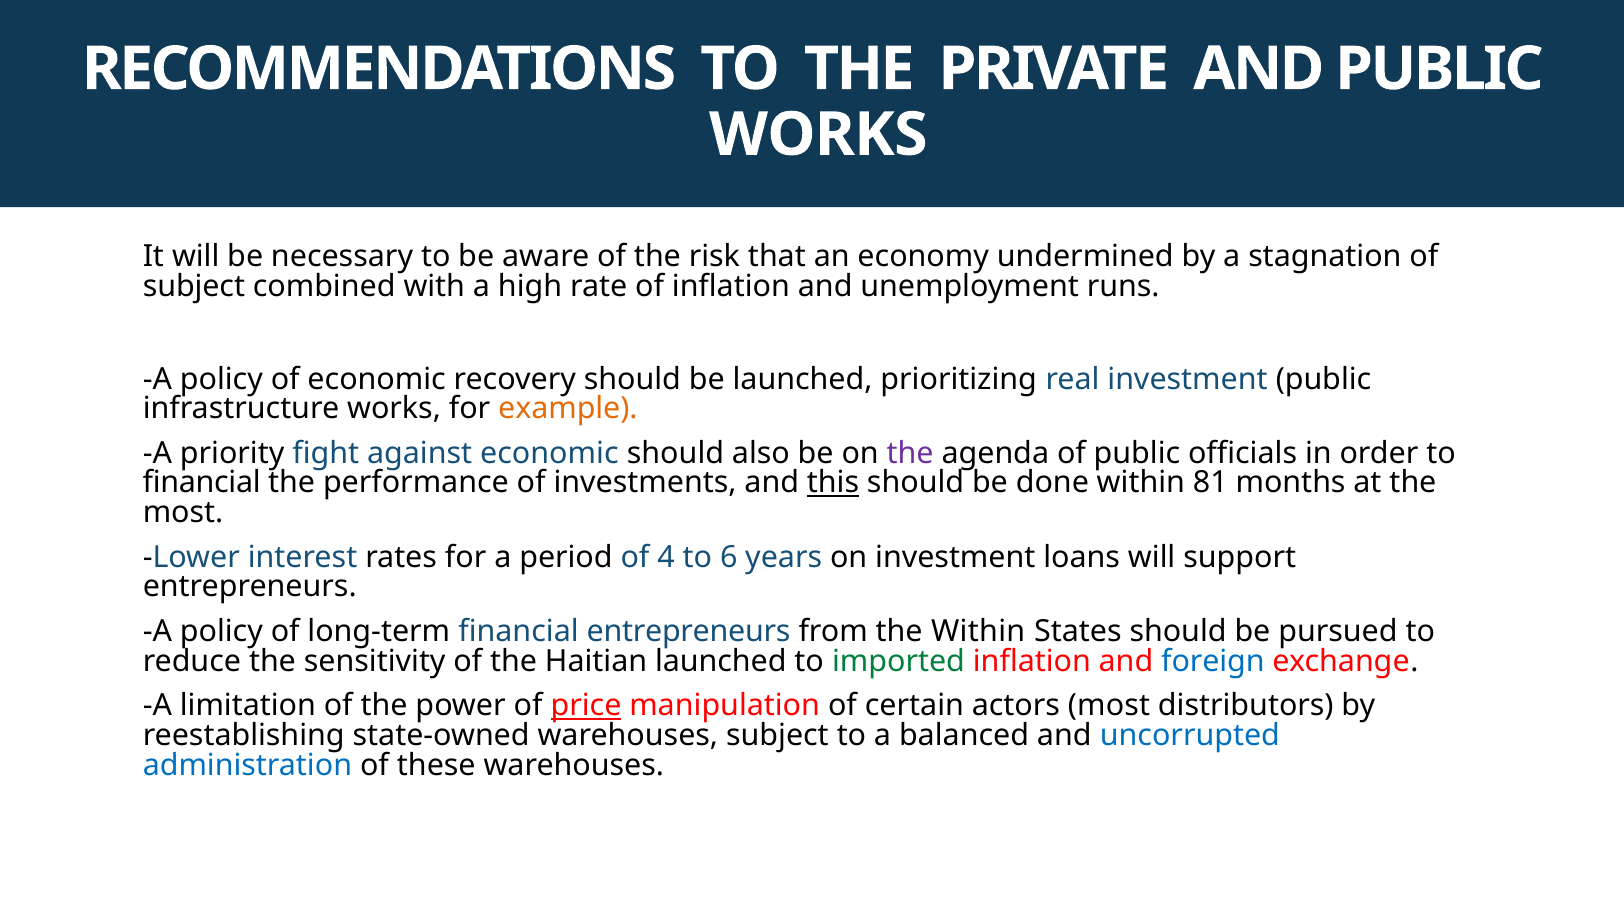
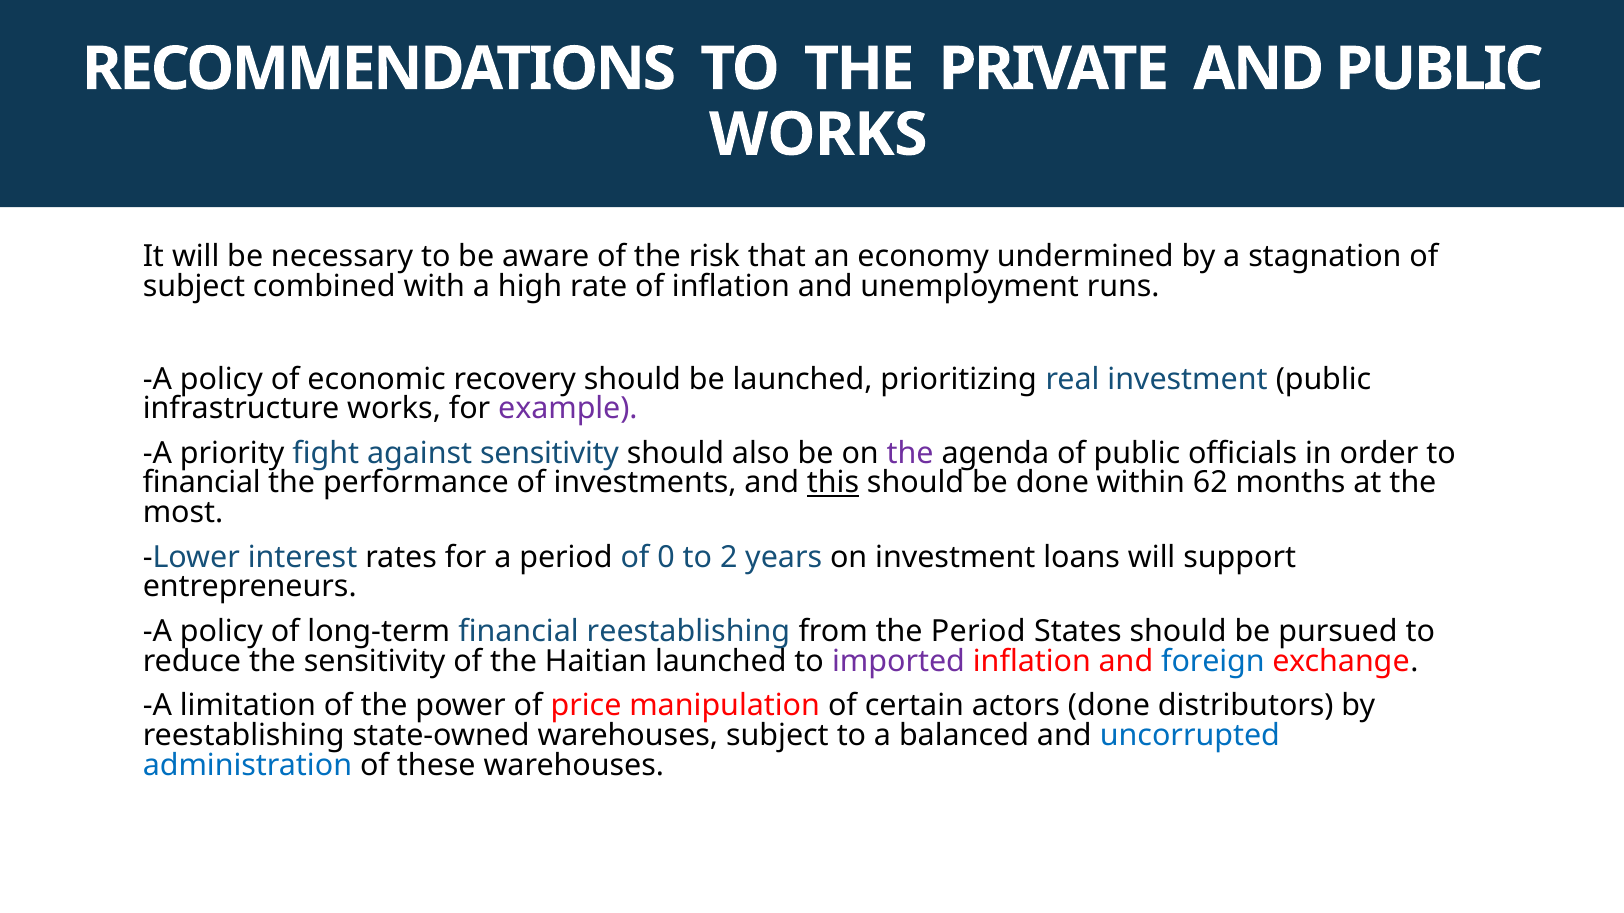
example colour: orange -> purple
against economic: economic -> sensitivity
81: 81 -> 62
4: 4 -> 0
6: 6 -> 2
financial entrepreneurs: entrepreneurs -> reestablishing
the Within: Within -> Period
imported colour: green -> purple
price underline: present -> none
actors most: most -> done
